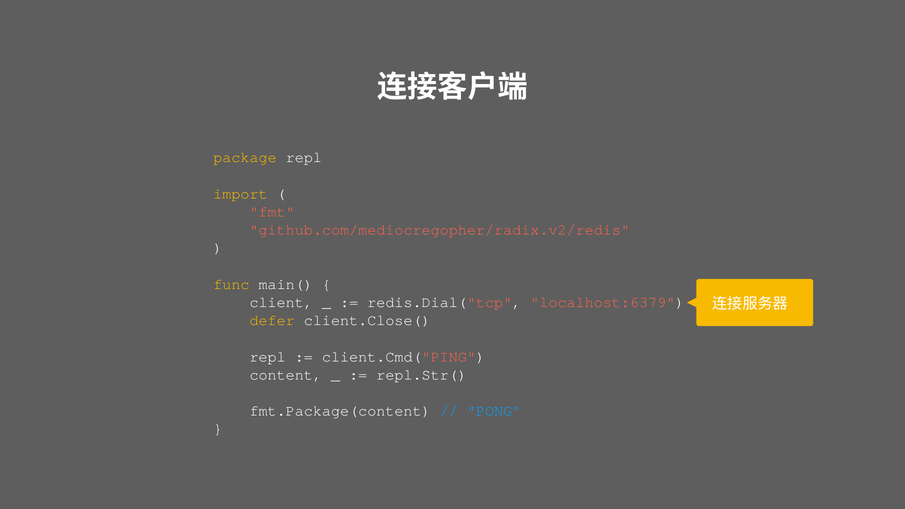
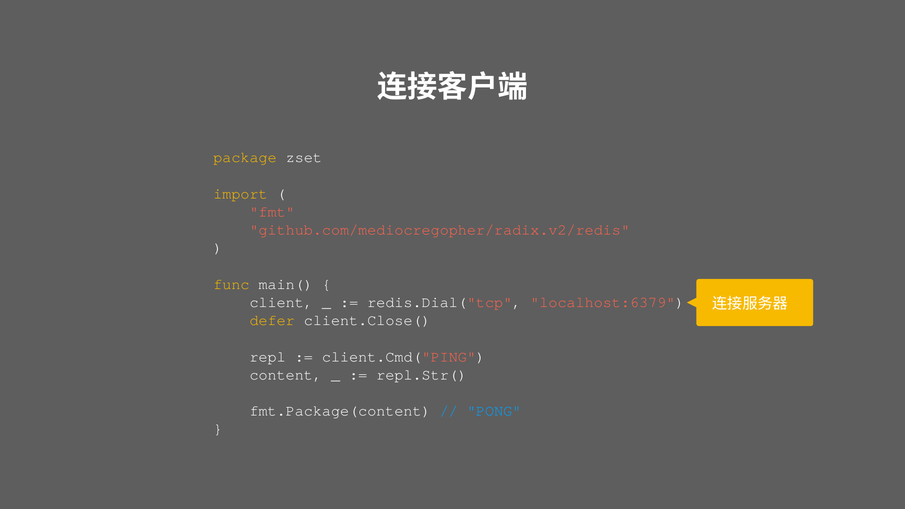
package repl: repl -> zset
